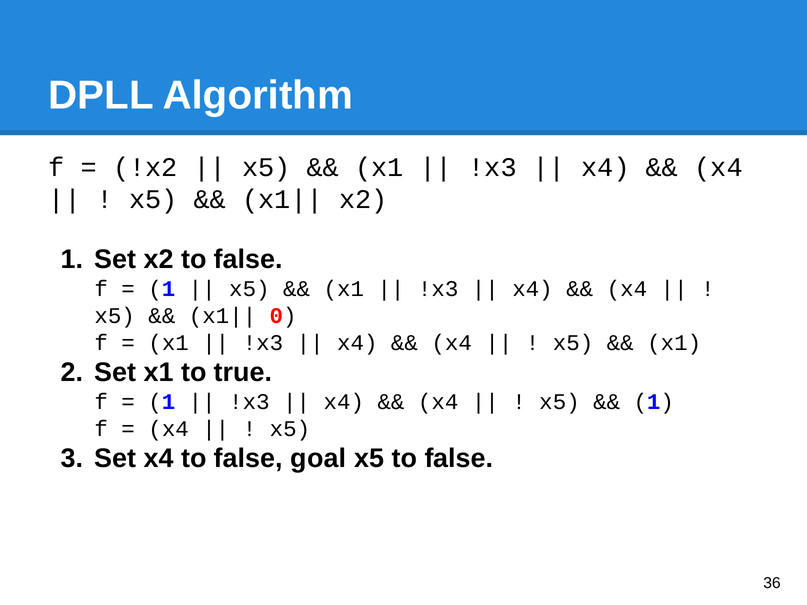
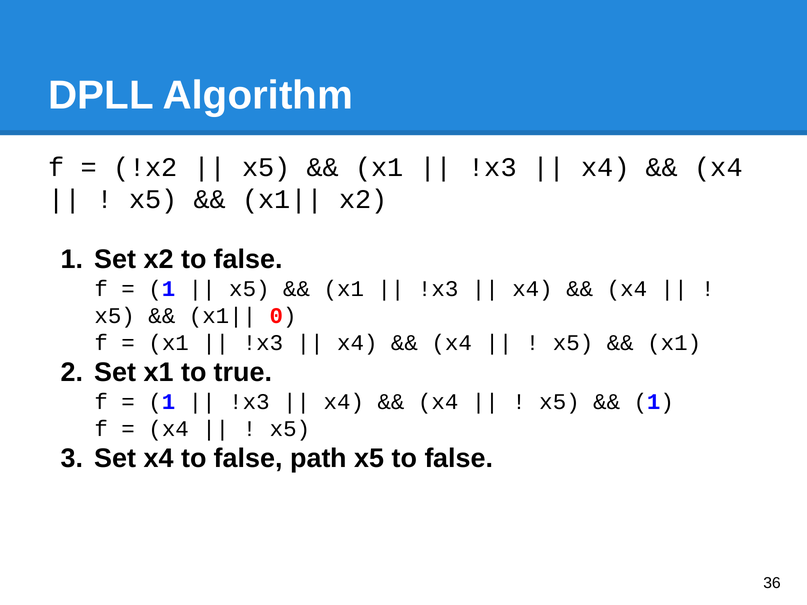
goal: goal -> path
